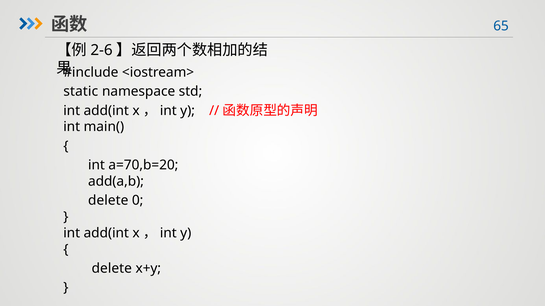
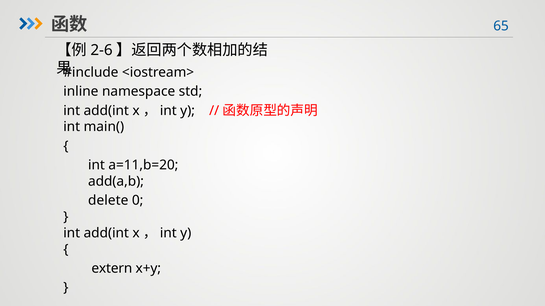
static: static -> inline
a=70,b=20: a=70,b=20 -> a=11,b=20
delete at (112, 269): delete -> extern
